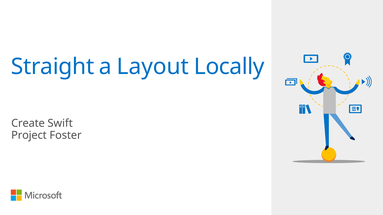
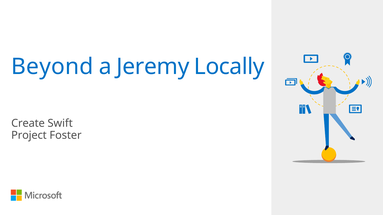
Straight: Straight -> Beyond
Layout: Layout -> Jeremy
